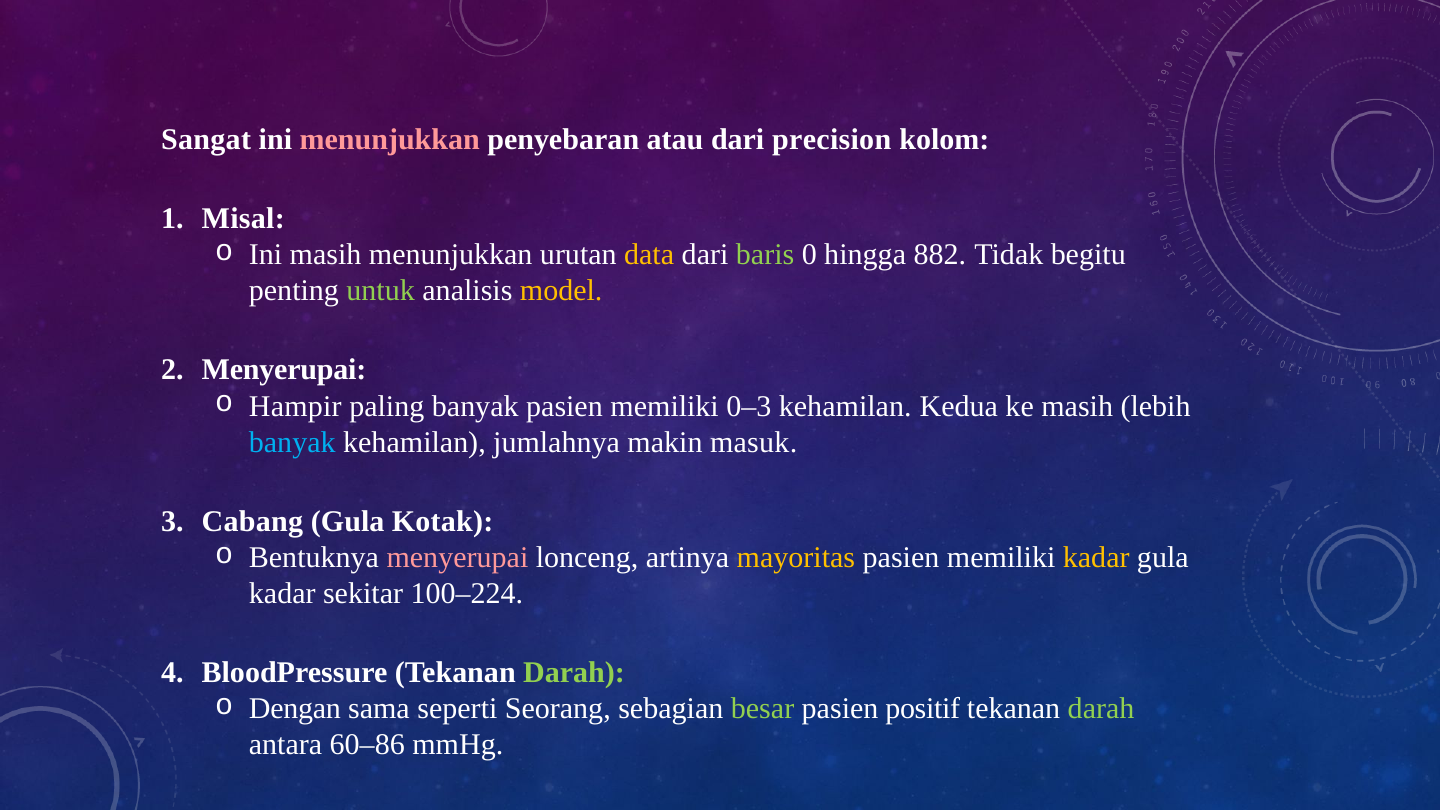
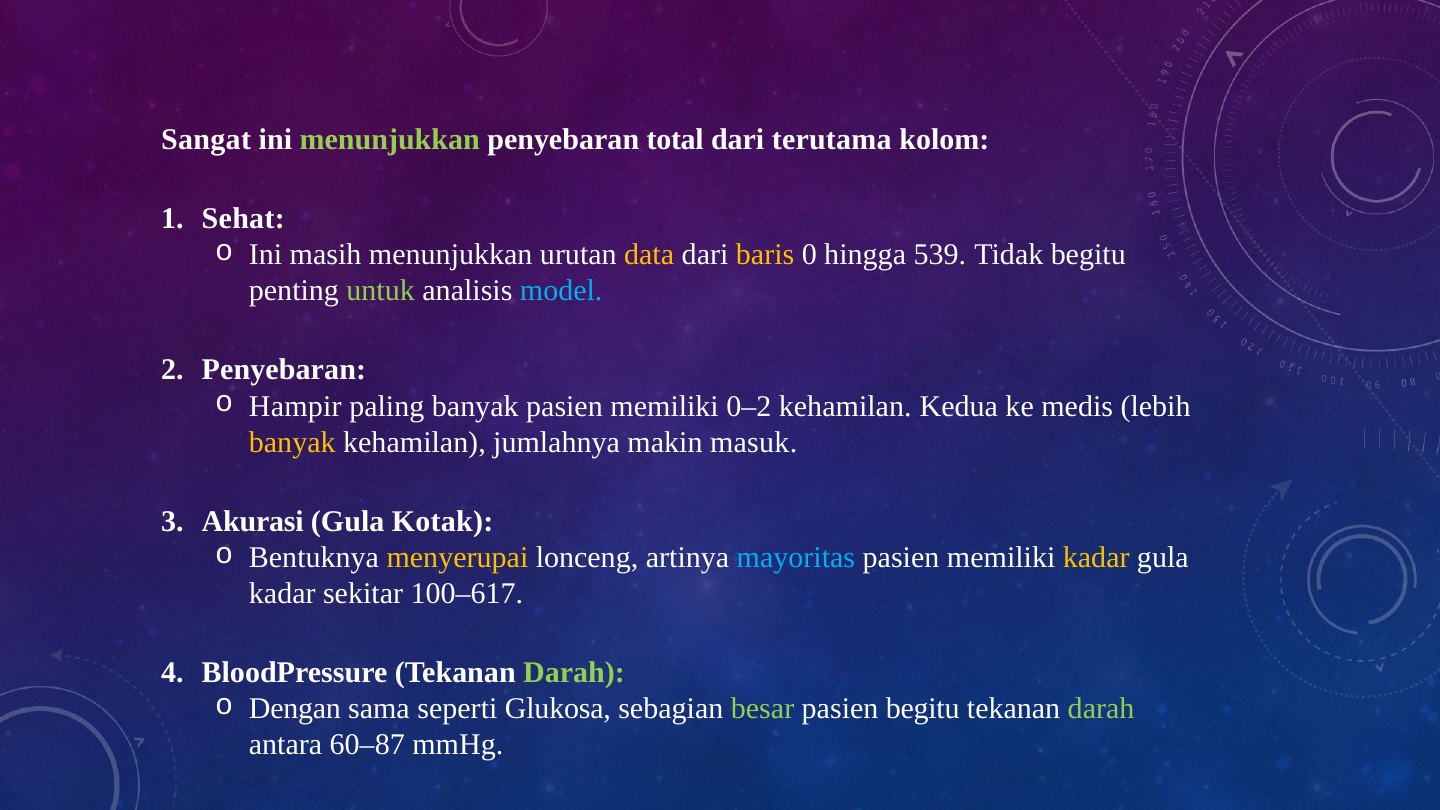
menunjukkan at (390, 140) colour: pink -> light green
atau: atau -> total
precision: precision -> terutama
Misal: Misal -> Sehat
baris colour: light green -> yellow
882: 882 -> 539
model colour: yellow -> light blue
Menyerupai at (284, 370): Menyerupai -> Penyebaran
0–3: 0–3 -> 0–2
ke masih: masih -> medis
banyak at (292, 442) colour: light blue -> yellow
Cabang: Cabang -> Akurasi
menyerupai at (457, 557) colour: pink -> yellow
mayoritas colour: yellow -> light blue
100–224: 100–224 -> 100–617
Seorang: Seorang -> Glukosa
pasien positif: positif -> begitu
60–86: 60–86 -> 60–87
